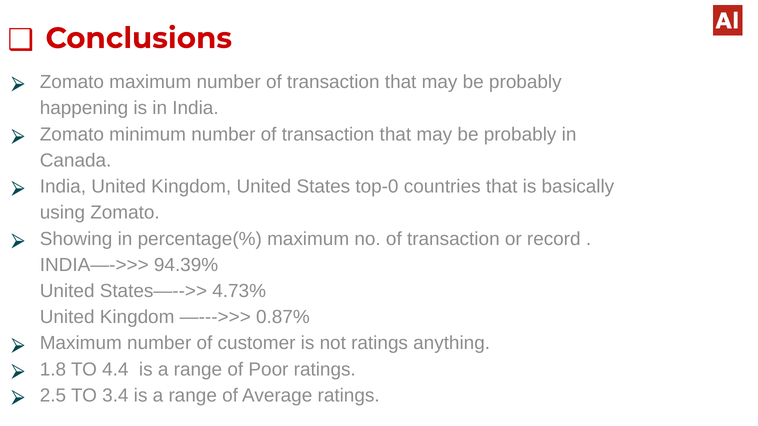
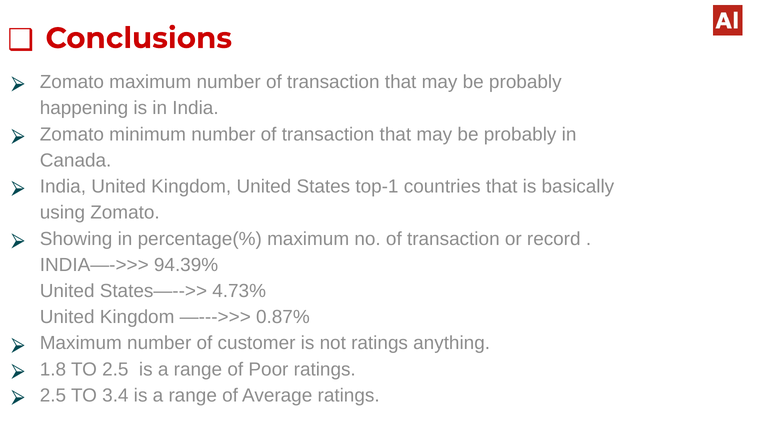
top-0: top-0 -> top-1
TO 4.4: 4.4 -> 2.5
